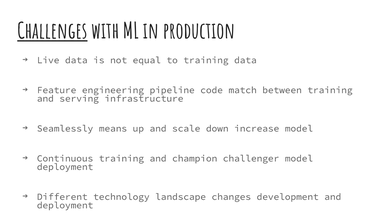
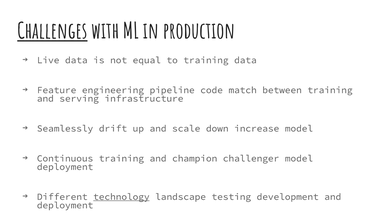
means: means -> drift
technology underline: none -> present
changes: changes -> testing
